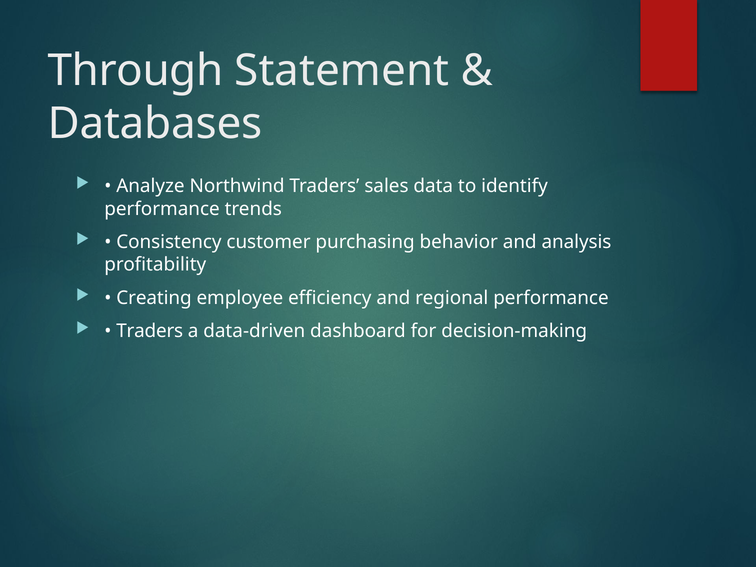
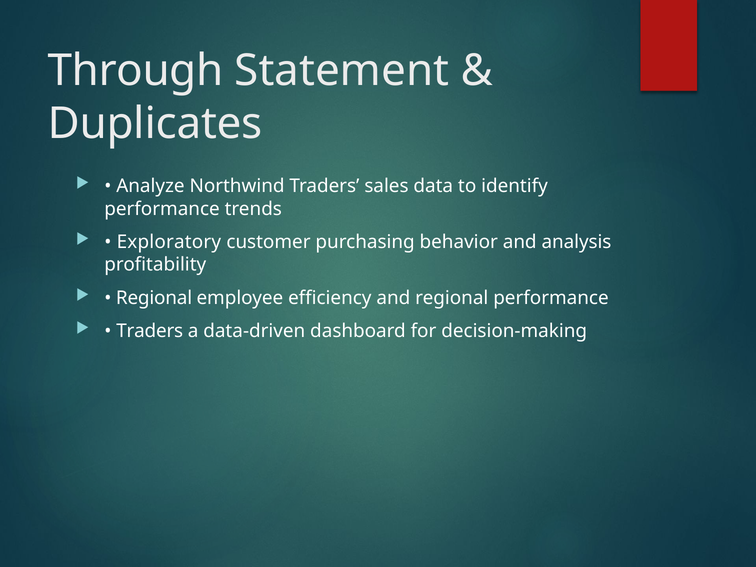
Databases: Databases -> Duplicates
Consistency: Consistency -> Exploratory
Creating at (154, 298): Creating -> Regional
